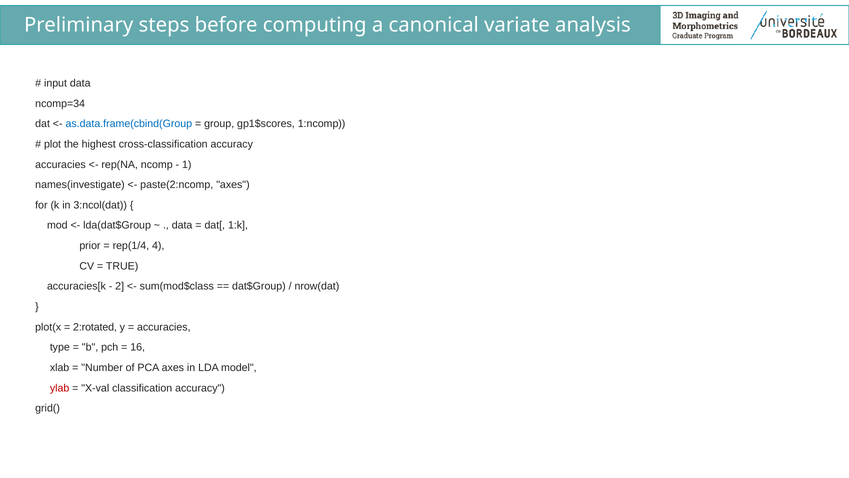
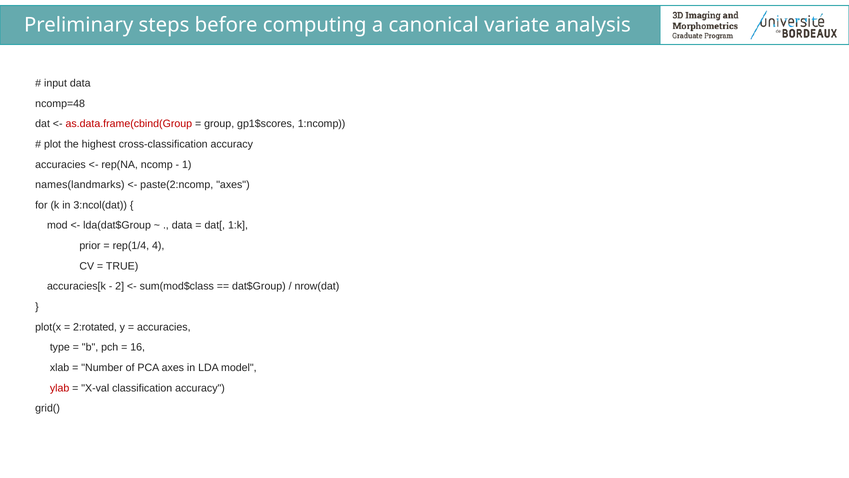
ncomp=34: ncomp=34 -> ncomp=48
as.data.frame(cbind(Group colour: blue -> red
names(investigate: names(investigate -> names(landmarks
